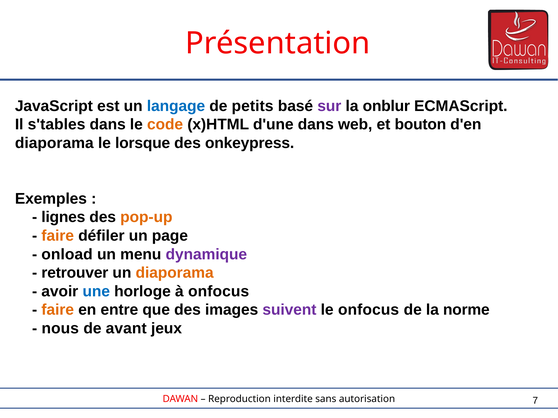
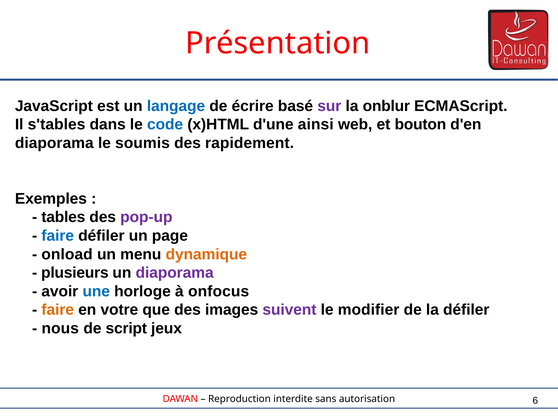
petits: petits -> écrire
code colour: orange -> blue
d'une dans: dans -> ainsi
lorsque: lorsque -> soumis
onkeypress: onkeypress -> rapidement
lignes: lignes -> tables
pop-up colour: orange -> purple
faire at (58, 236) colour: orange -> blue
dynamique colour: purple -> orange
retrouver: retrouver -> plusieurs
diaporama at (175, 273) colour: orange -> purple
entre: entre -> votre
le onfocus: onfocus -> modifier
la norme: norme -> défiler
avant: avant -> script
7: 7 -> 6
